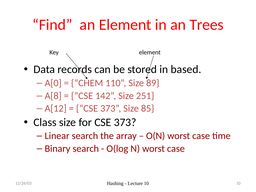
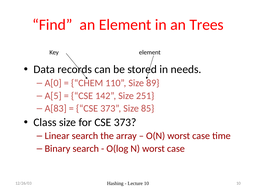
based: based -> needs
A[8: A[8 -> A[5
A[12: A[12 -> A[83
